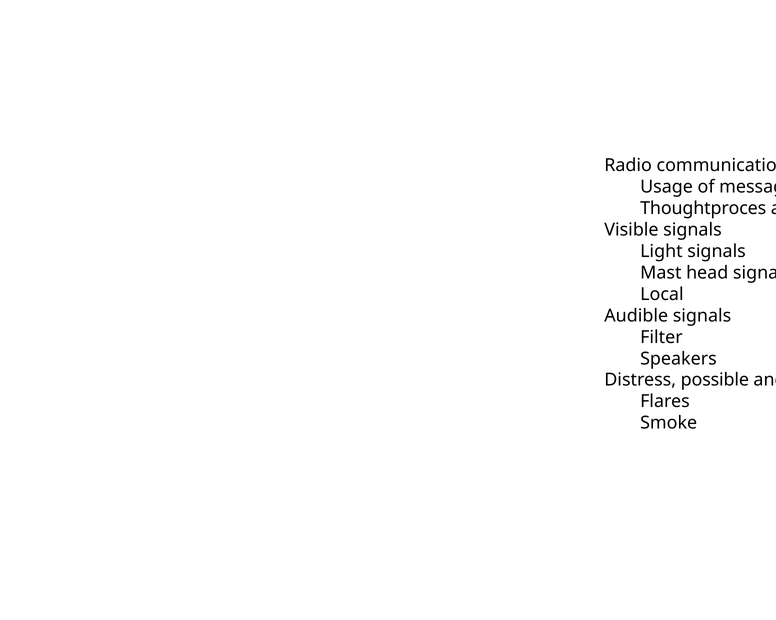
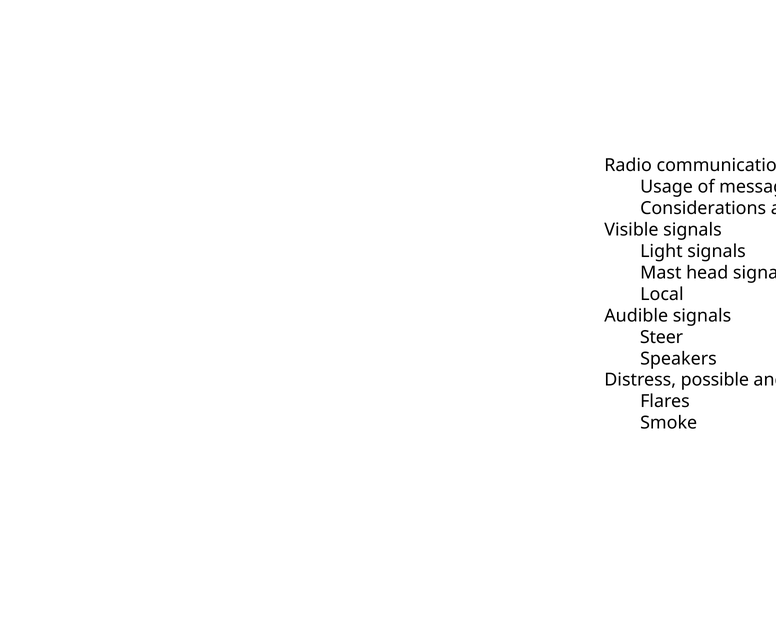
Thoughtproces: Thoughtproces -> Considerations
Filter: Filter -> Steer
